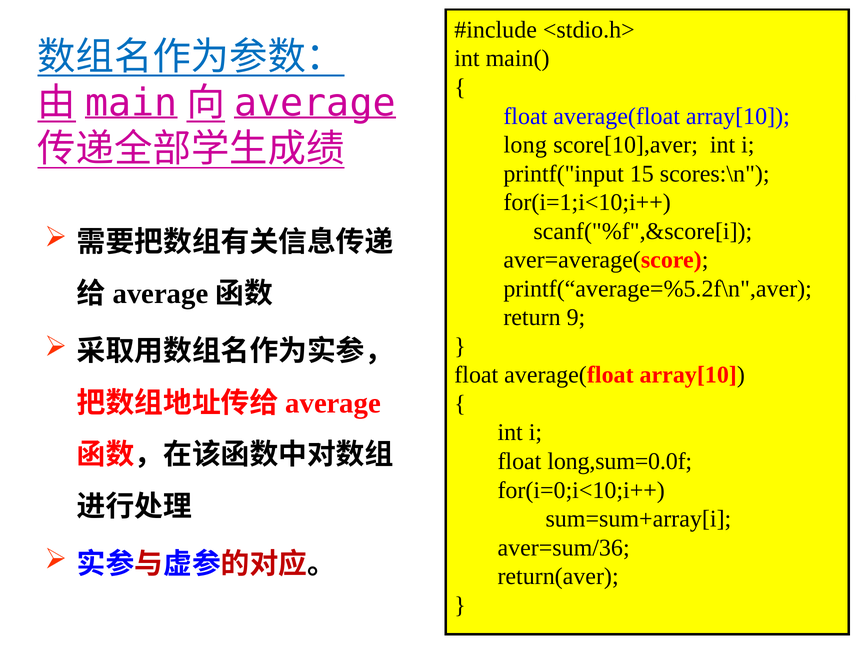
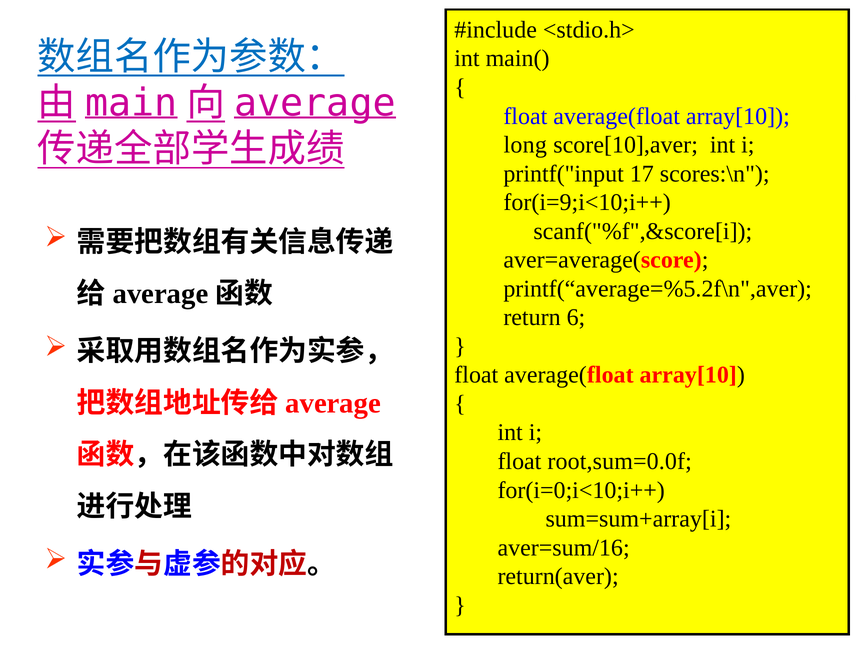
15: 15 -> 17
for(i=1;i<10;i++: for(i=1;i<10;i++ -> for(i=9;i<10;i++
9: 9 -> 6
long,sum=0.0f: long,sum=0.0f -> root,sum=0.0f
aver=sum/36: aver=sum/36 -> aver=sum/16
